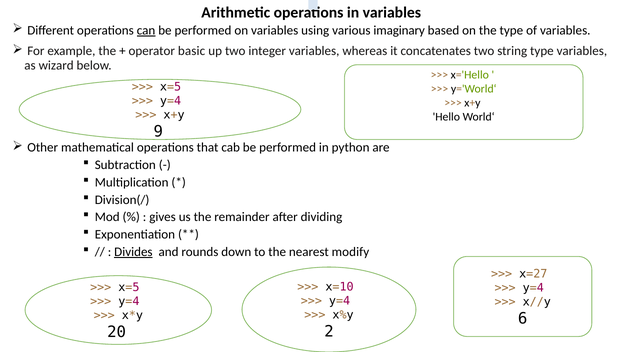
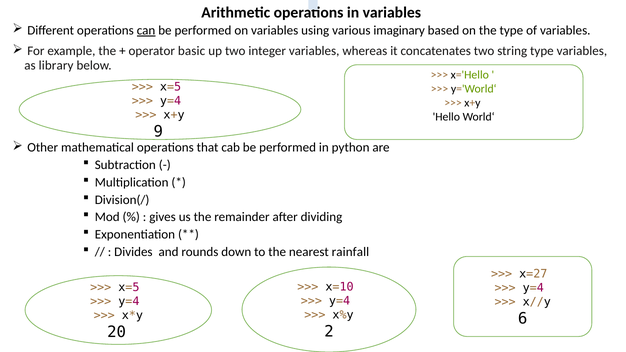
wizard: wizard -> library
Divides underline: present -> none
modify: modify -> rainfall
